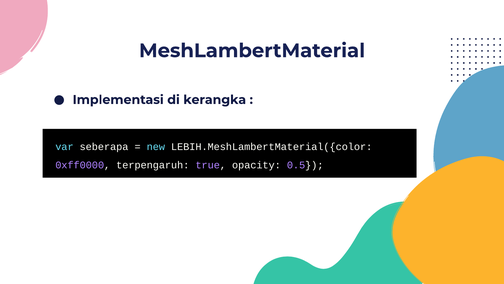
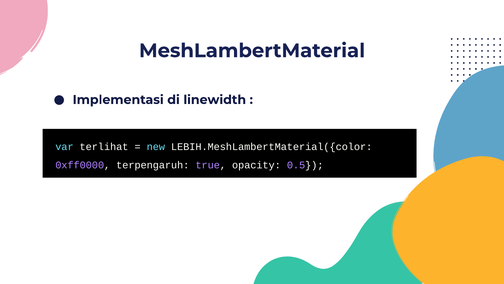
kerangka: kerangka -> linewidth
seberapa: seberapa -> terlihat
